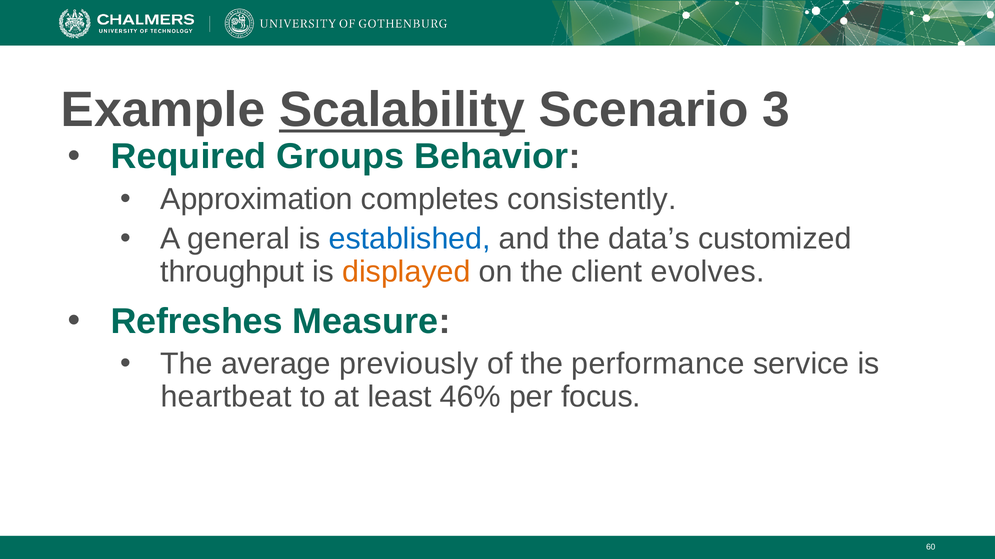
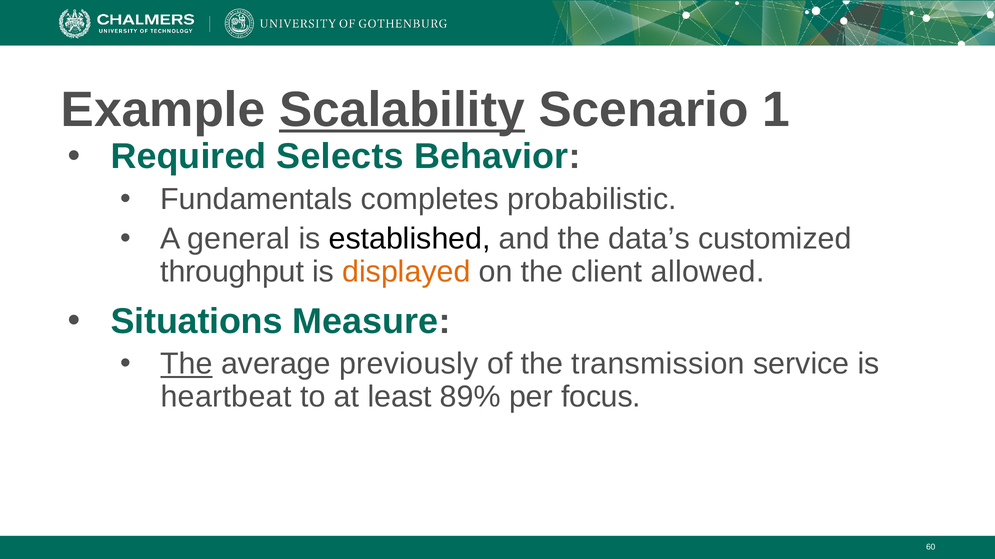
3: 3 -> 1
Groups: Groups -> Selects
Approximation: Approximation -> Fundamentals
consistently: consistently -> probabilistic
established colour: blue -> black
evolves: evolves -> allowed
Refreshes: Refreshes -> Situations
The at (187, 364) underline: none -> present
performance: performance -> transmission
46%: 46% -> 89%
